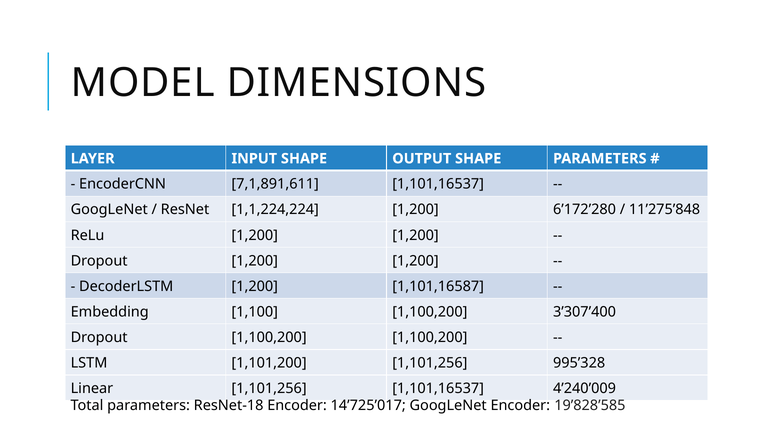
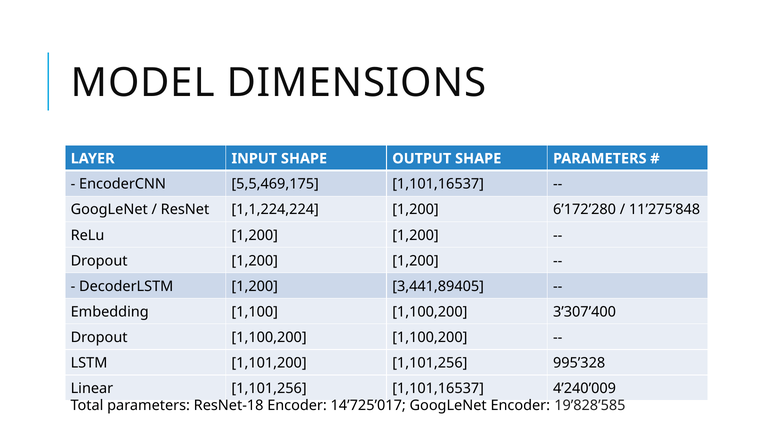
7,1,891,611: 7,1,891,611 -> 5,5,469,175
1,101,16587: 1,101,16587 -> 3,441,89405
